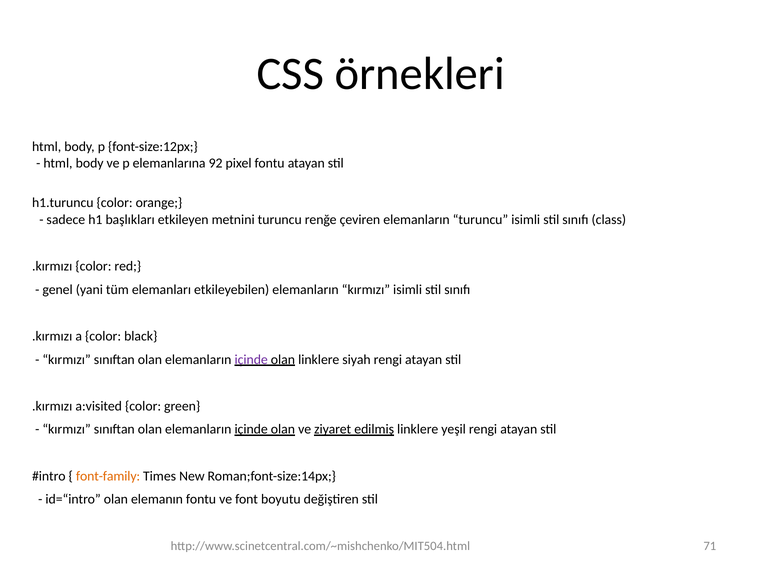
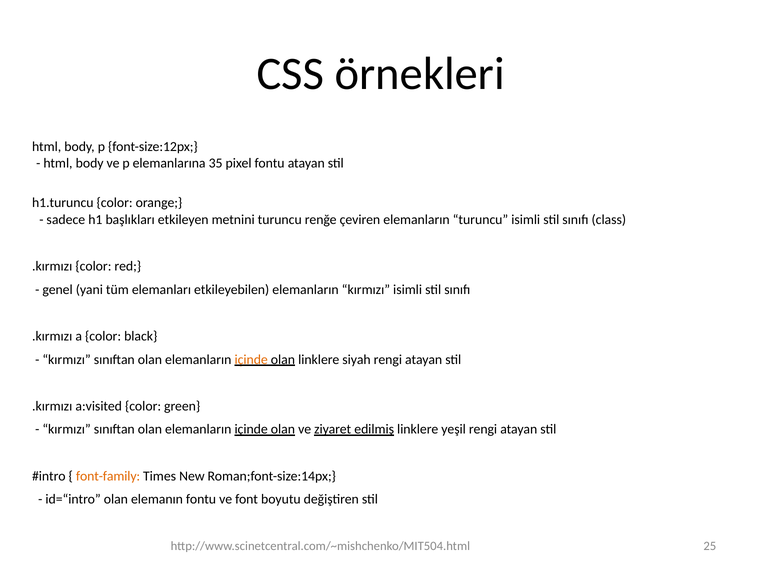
92: 92 -> 35
içinde at (251, 359) colour: purple -> orange
71: 71 -> 25
